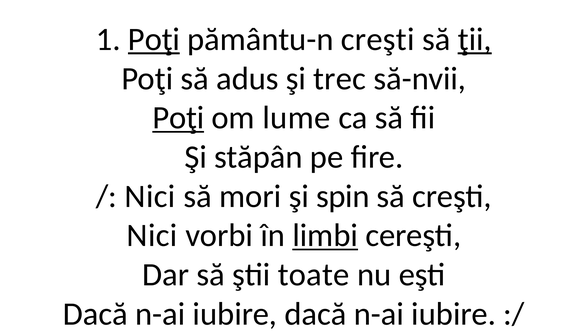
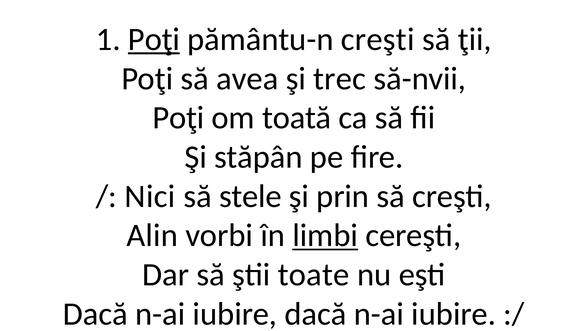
ţii underline: present -> none
adus: adus -> avea
Poţi at (178, 118) underline: present -> none
lume: lume -> toată
mori: mori -> stele
spin: spin -> prin
Nici at (152, 235): Nici -> Alin
